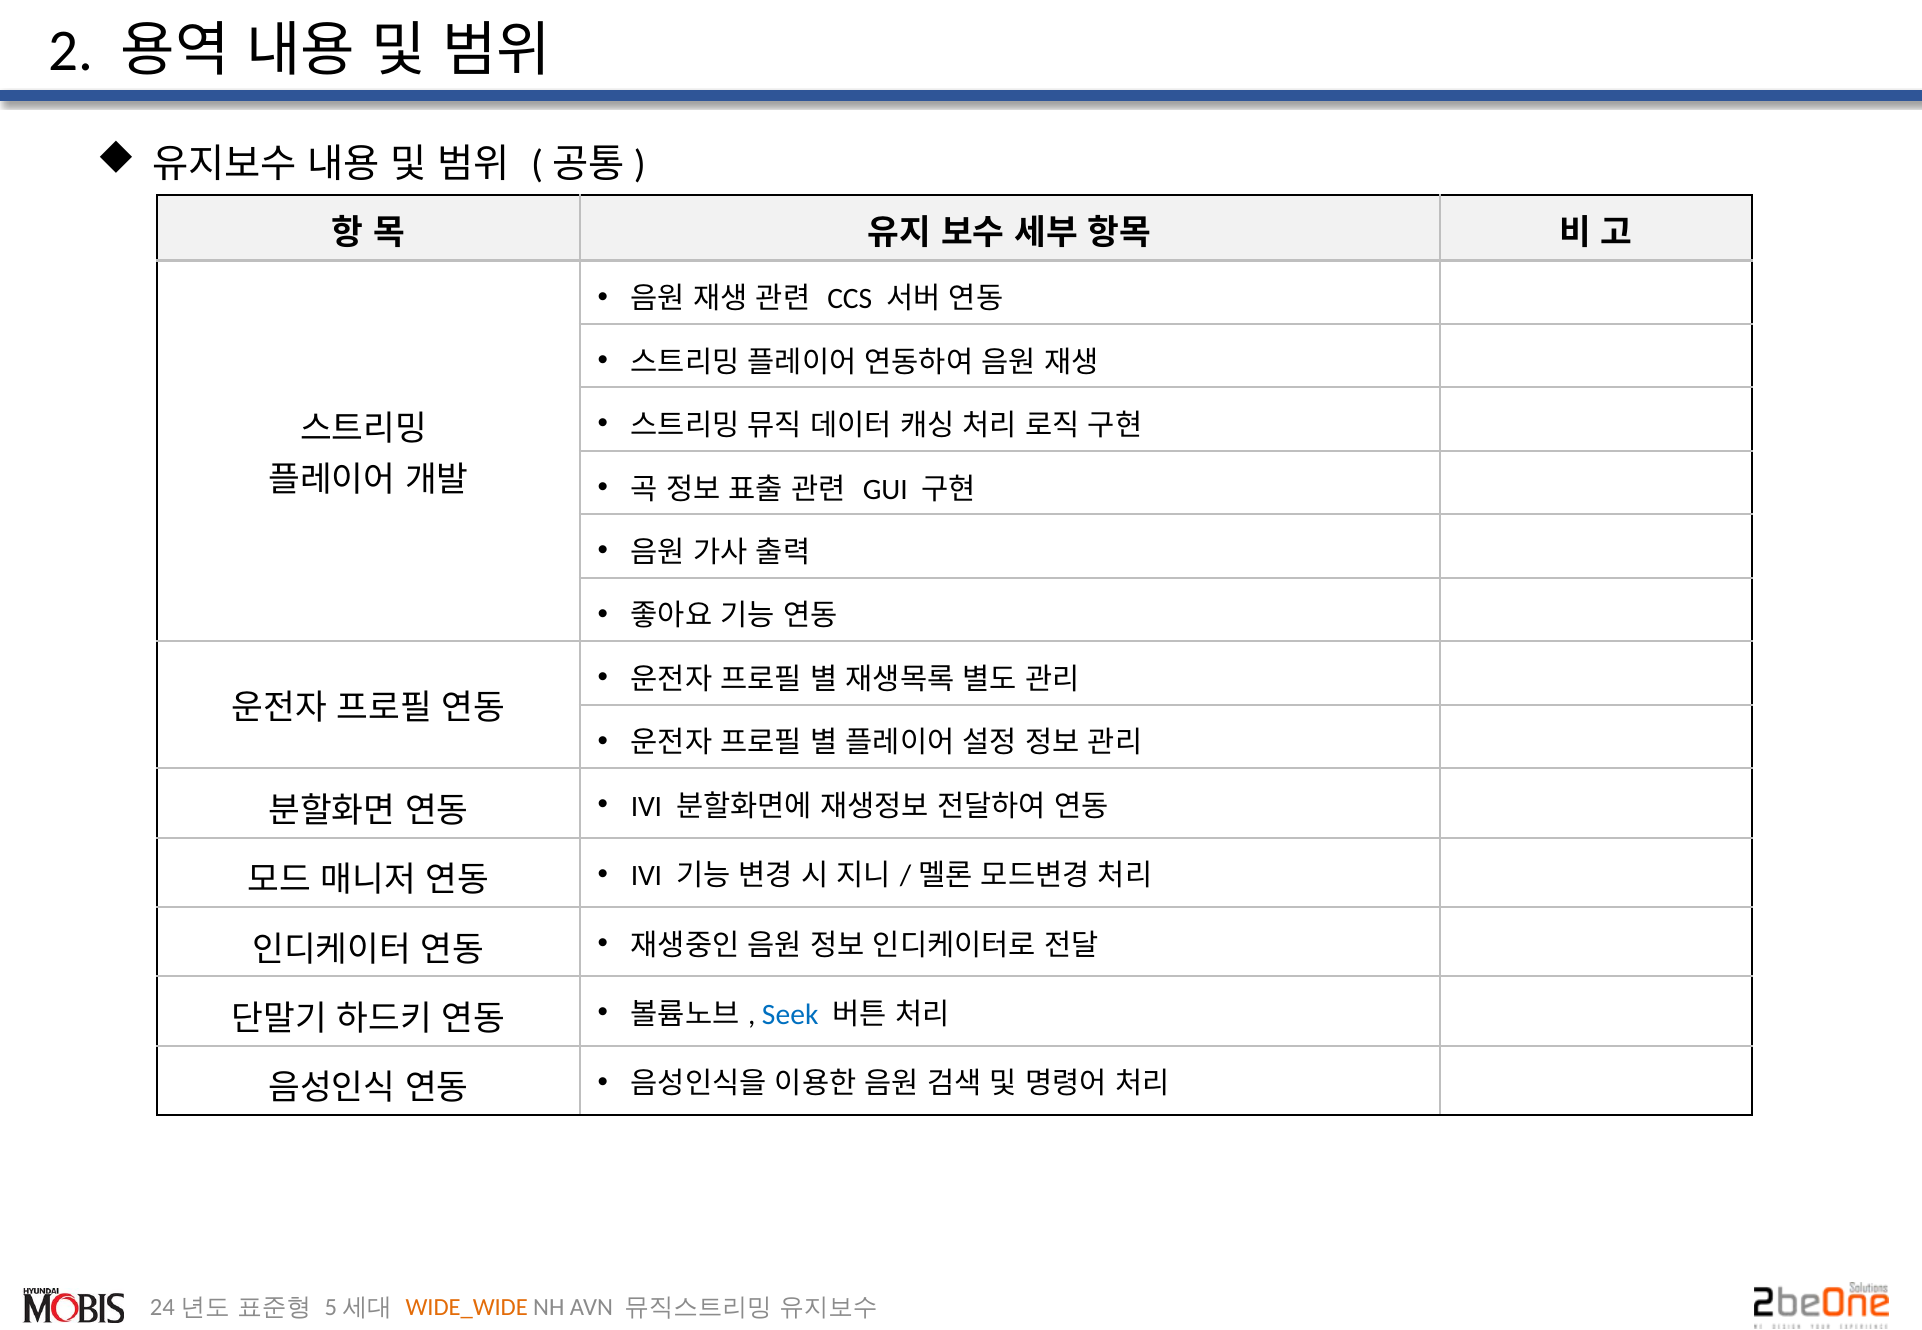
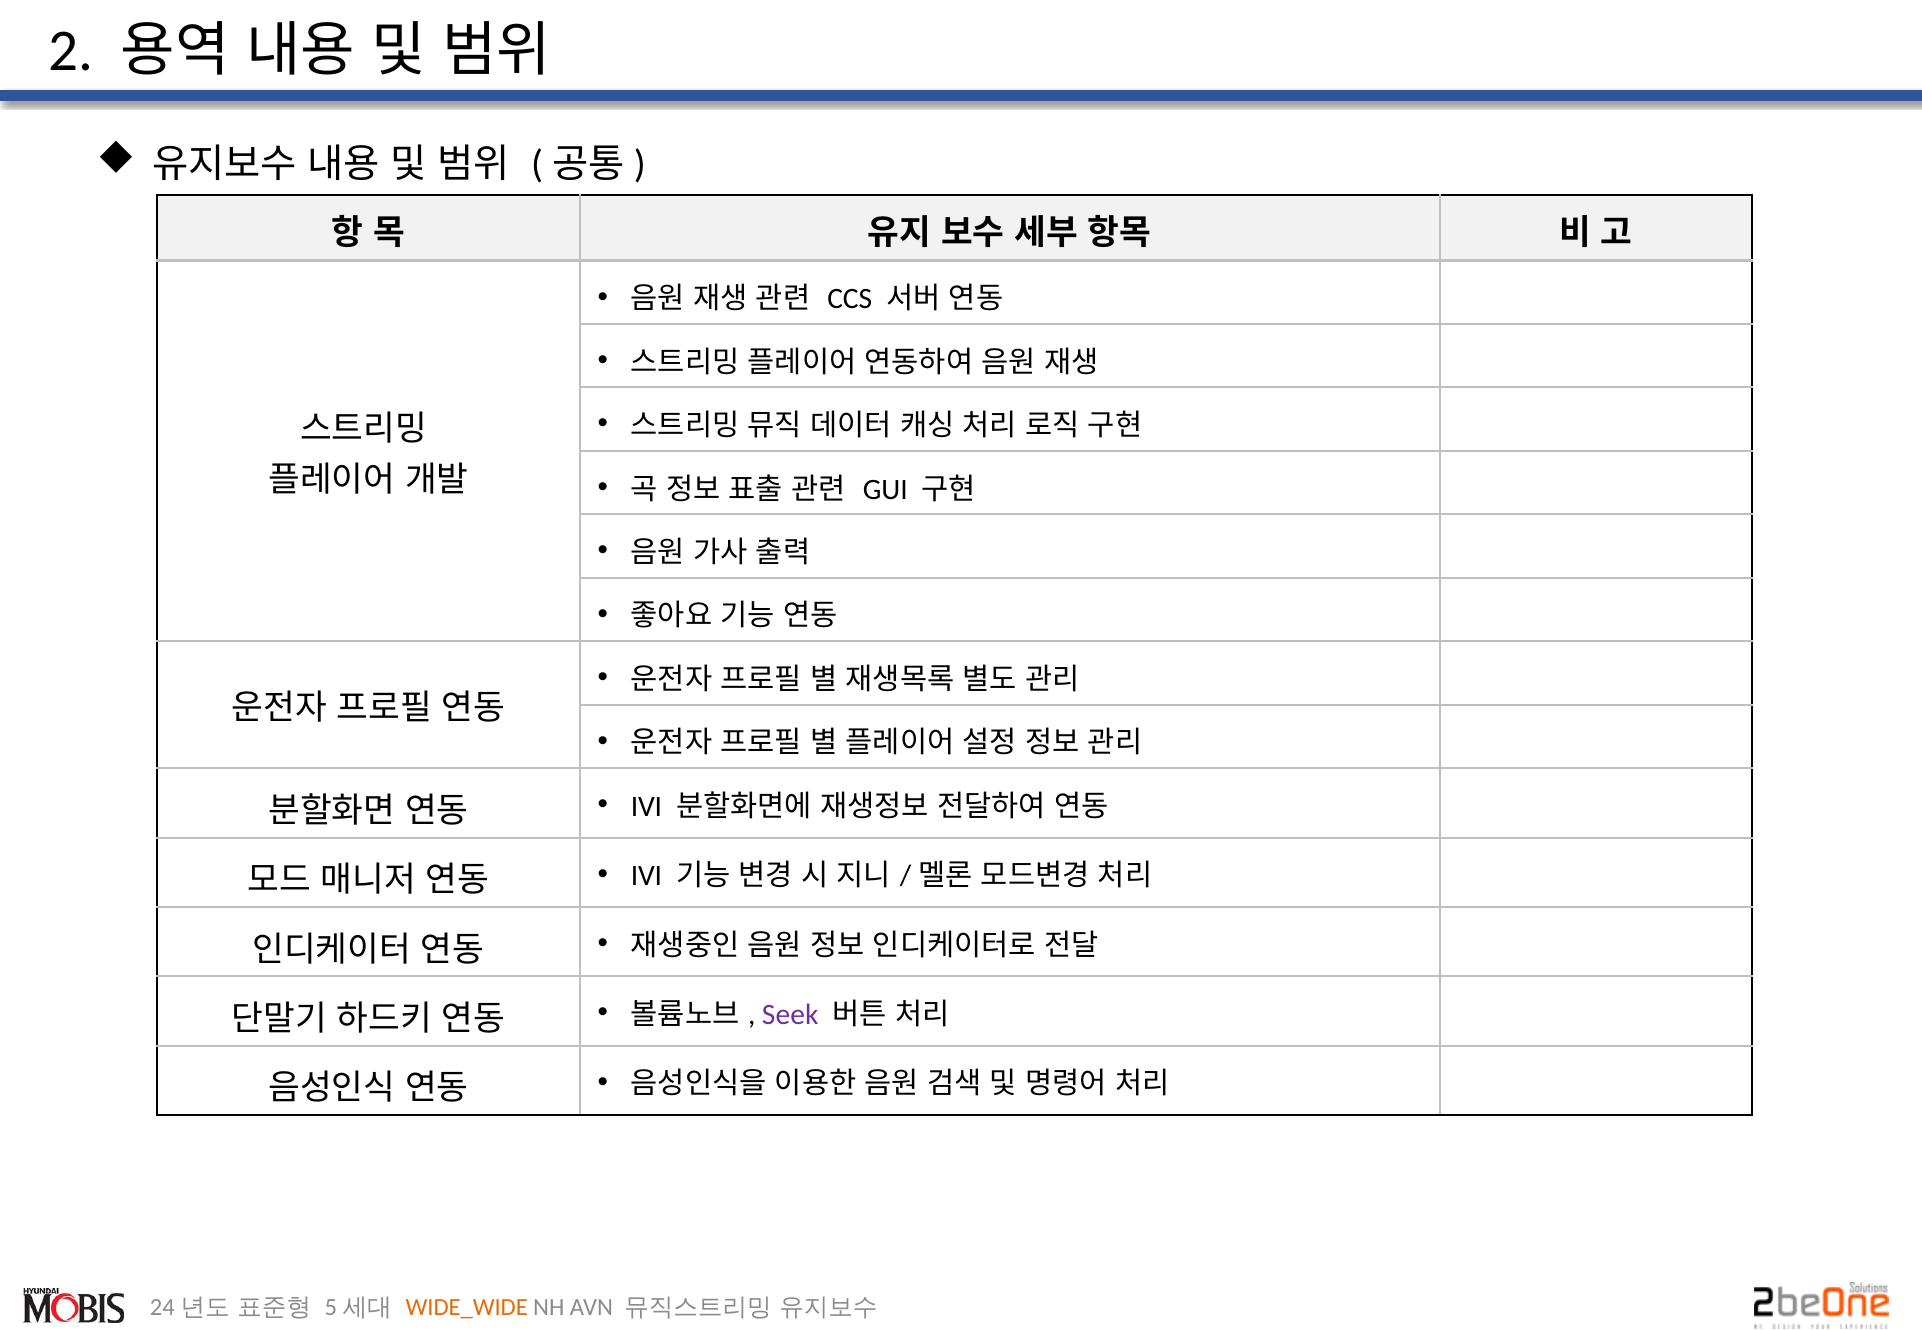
Seek colour: blue -> purple
